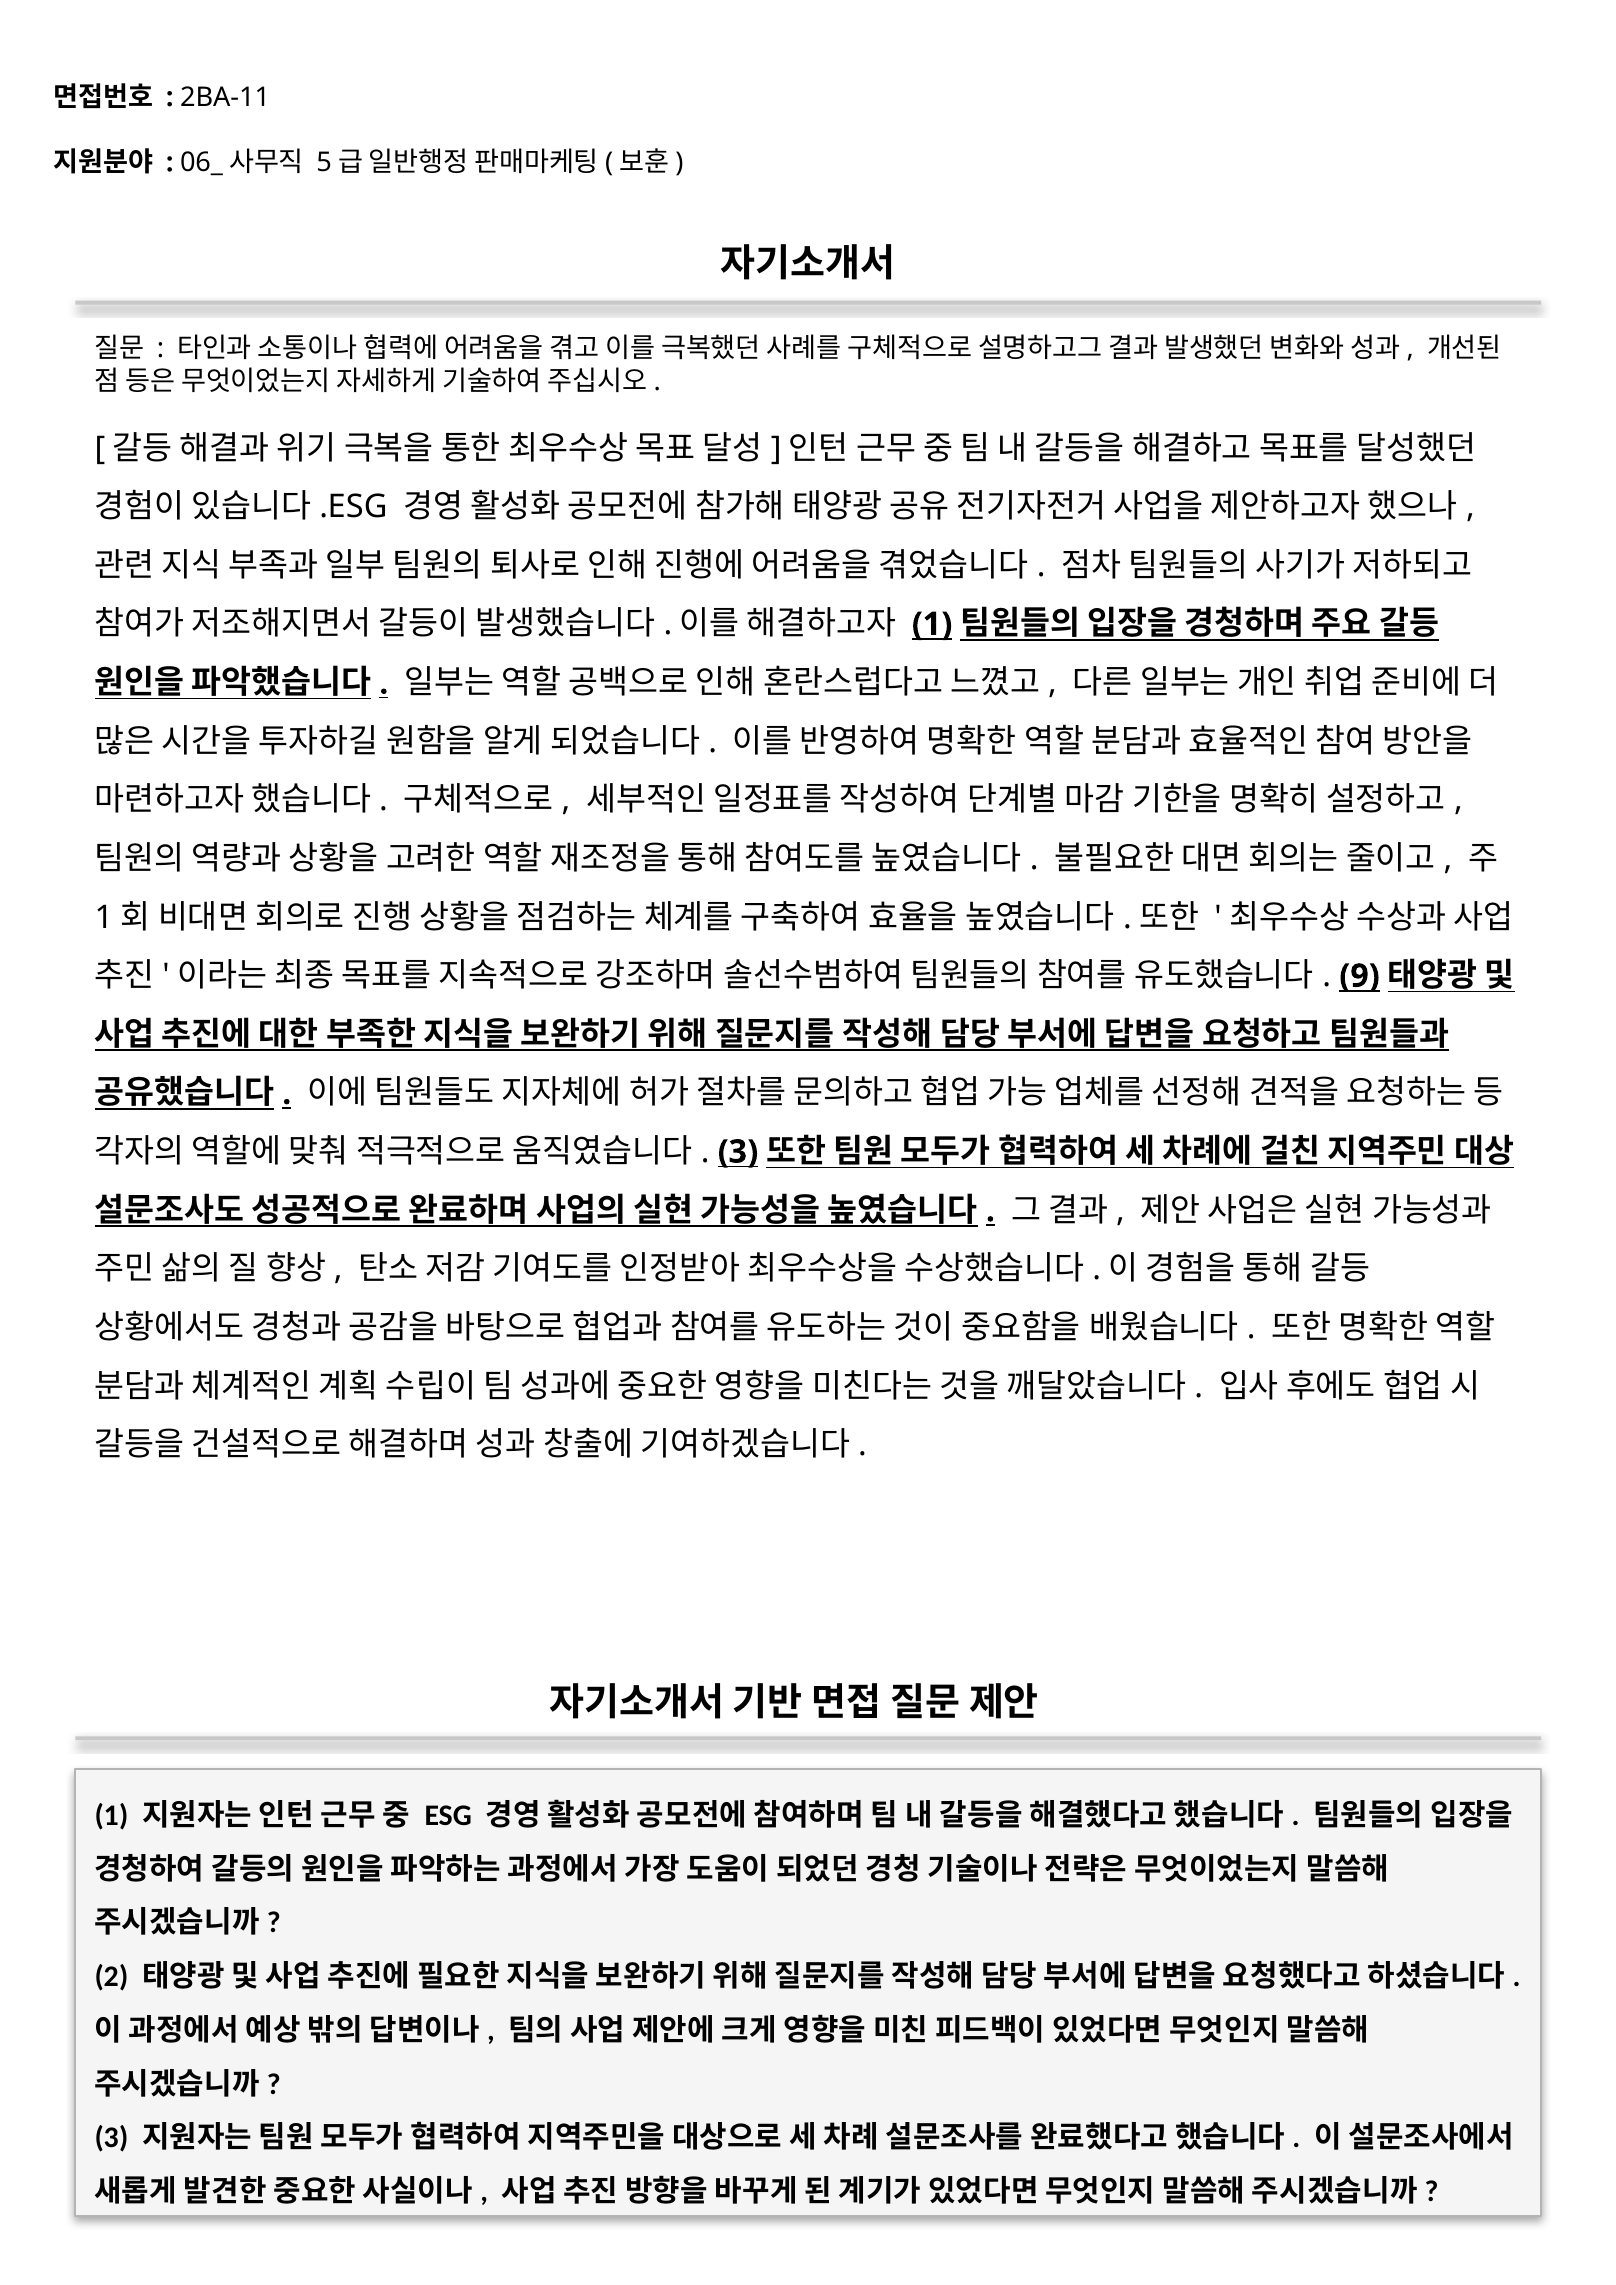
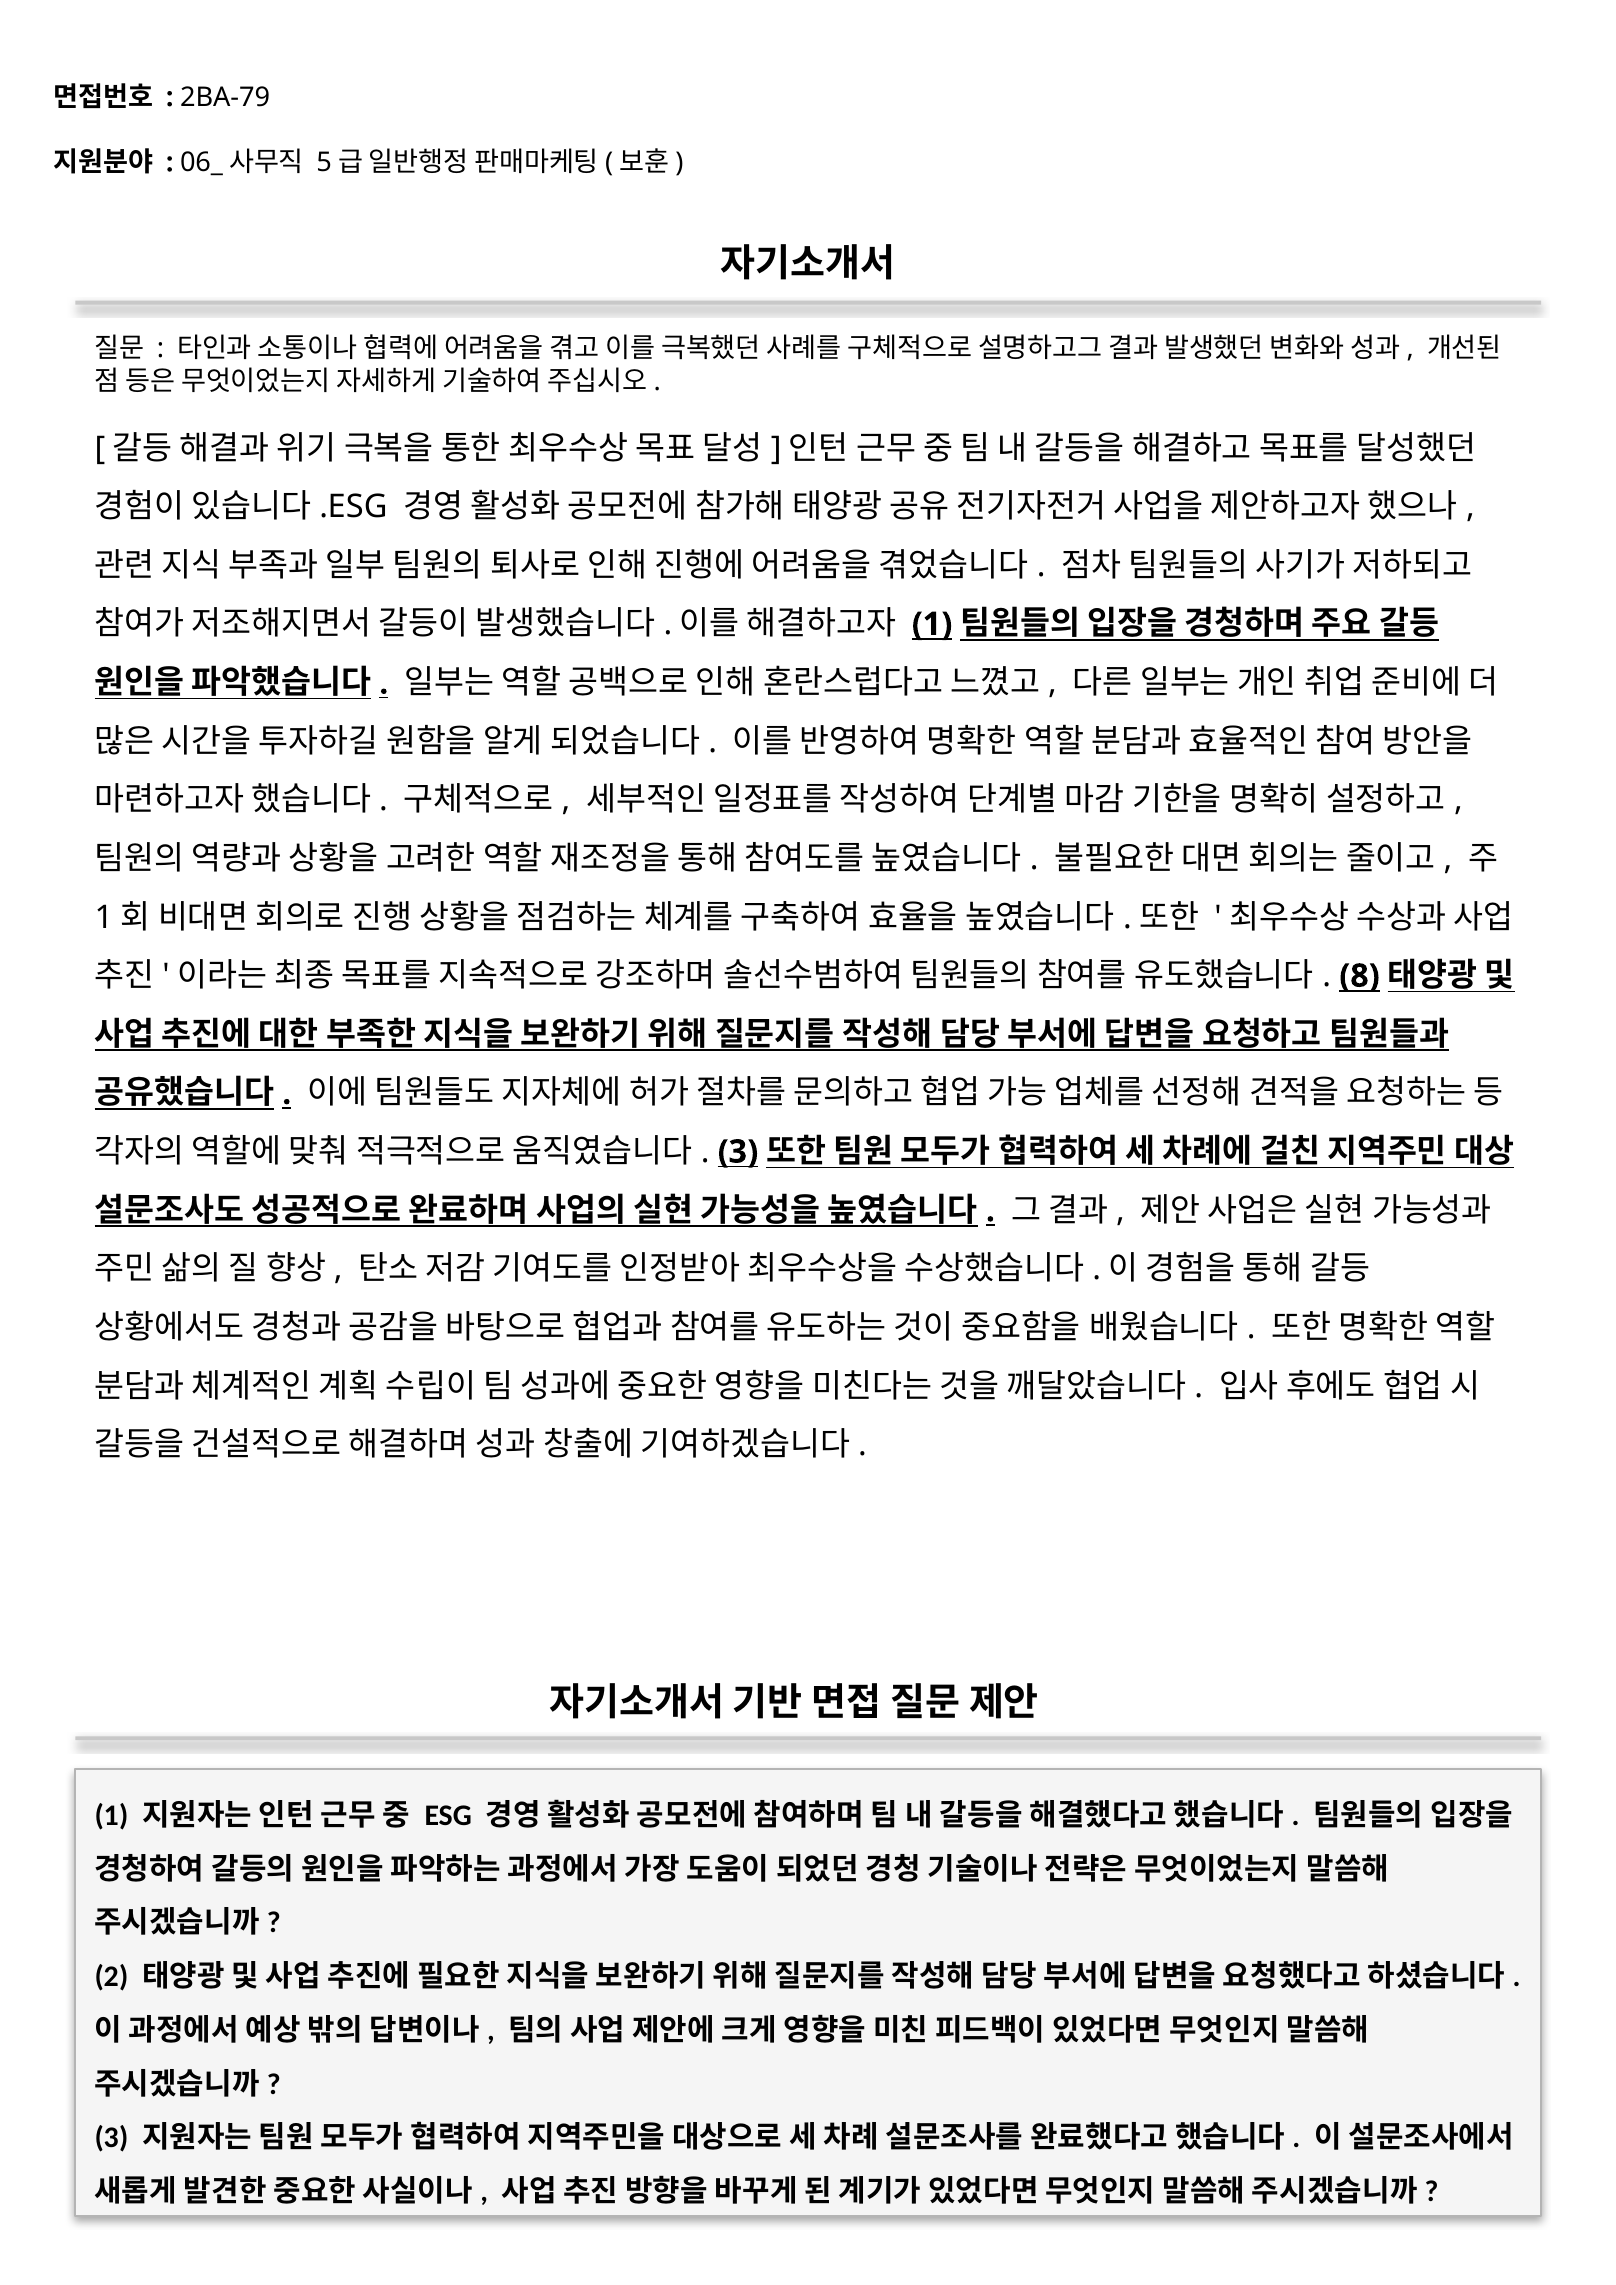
2BA-11: 2BA-11 -> 2BA-79
9: 9 -> 8
